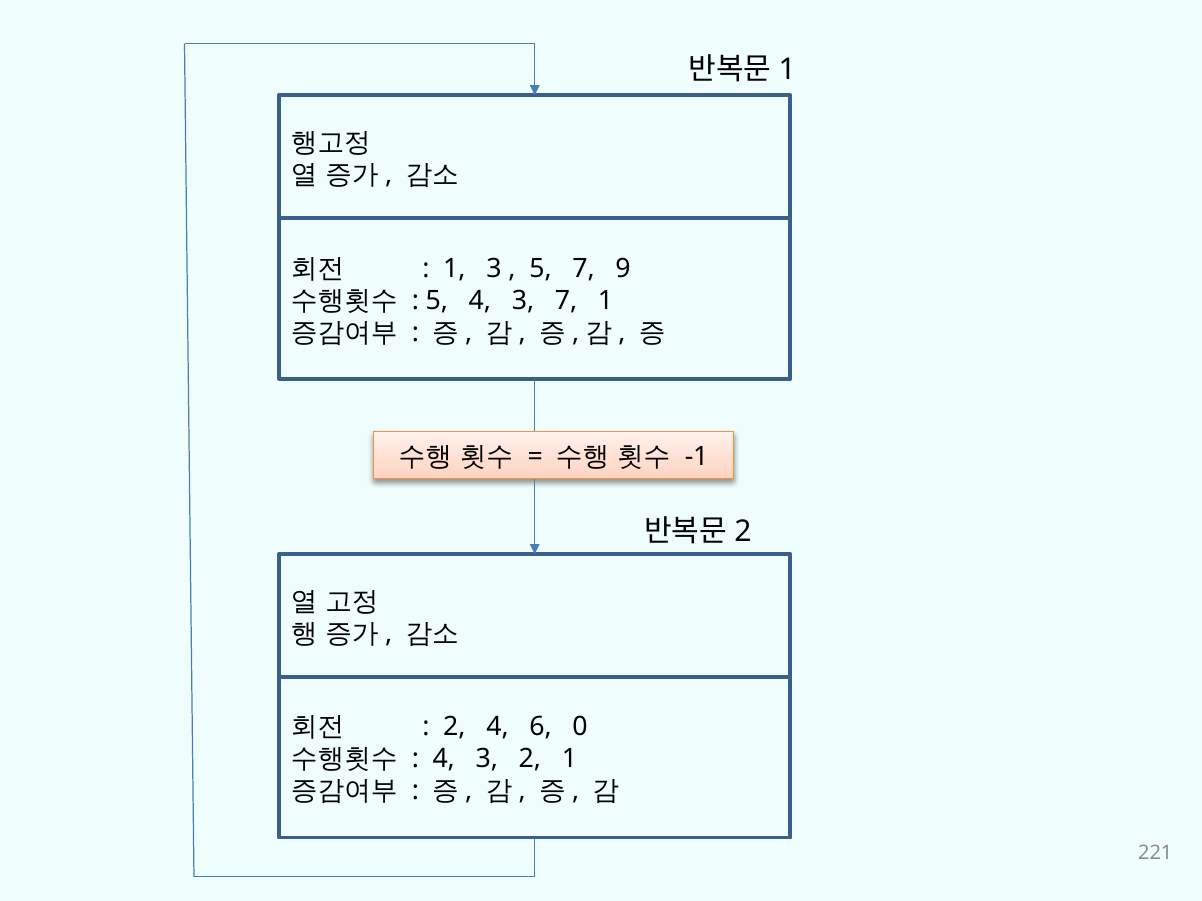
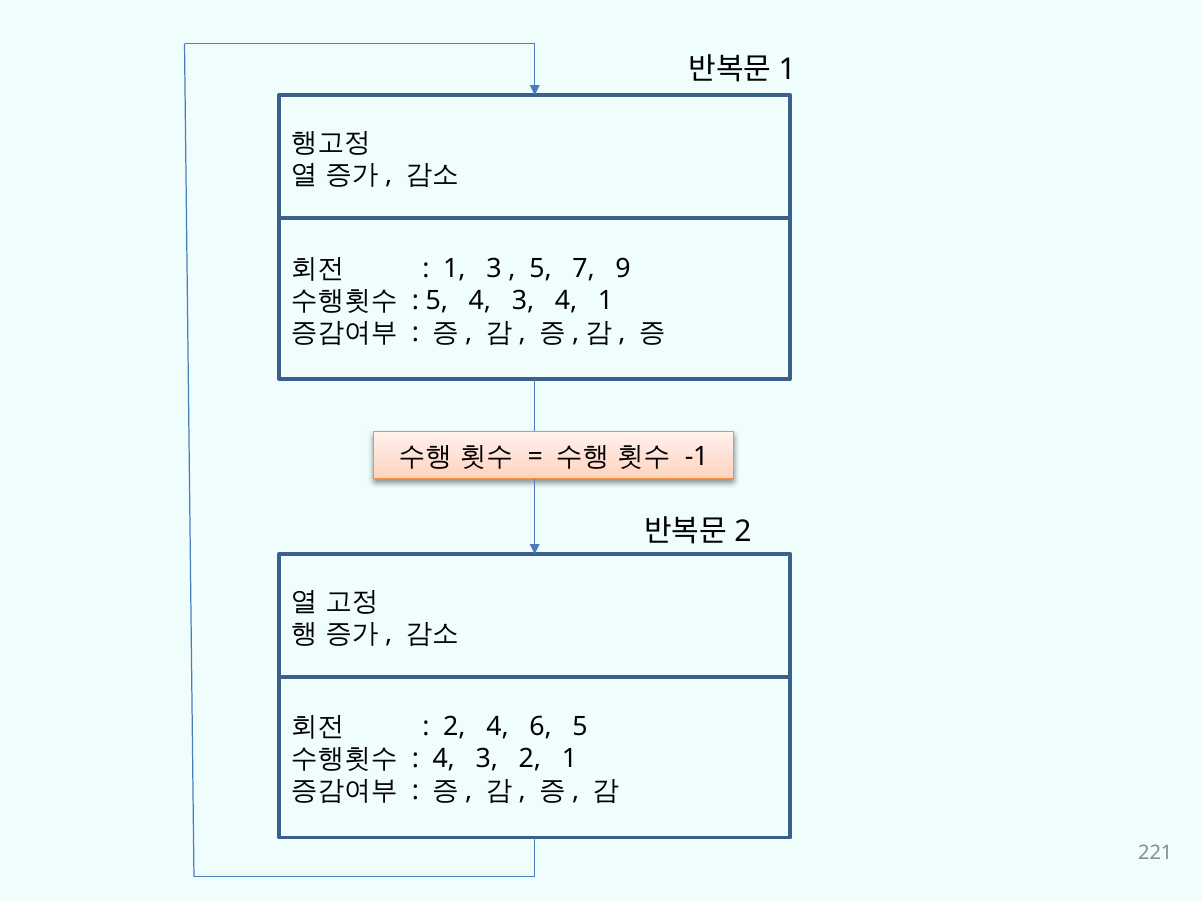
3 7: 7 -> 4
6 0: 0 -> 5
